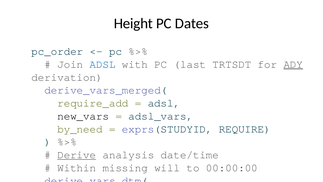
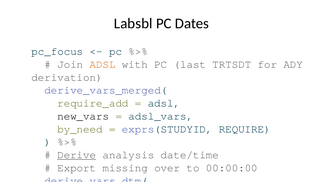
Height: Height -> Labsbl
pc_order: pc_order -> pc_focus
ADSL at (103, 64) colour: blue -> orange
ADY underline: present -> none
Within: Within -> Export
will: will -> over
